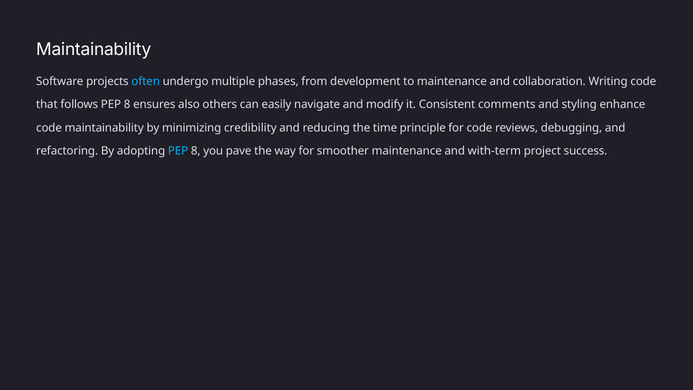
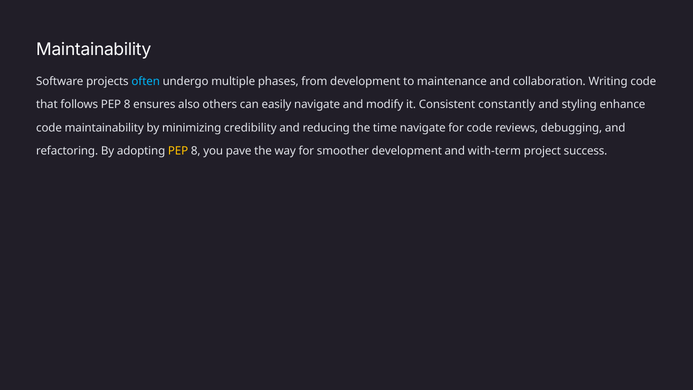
comments: comments -> constantly
time principle: principle -> navigate
PEP at (178, 151) colour: light blue -> yellow
smoother maintenance: maintenance -> development
